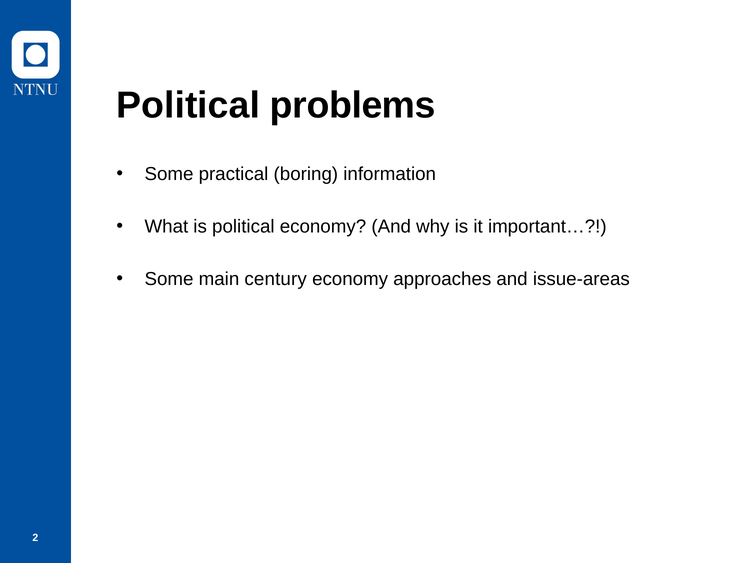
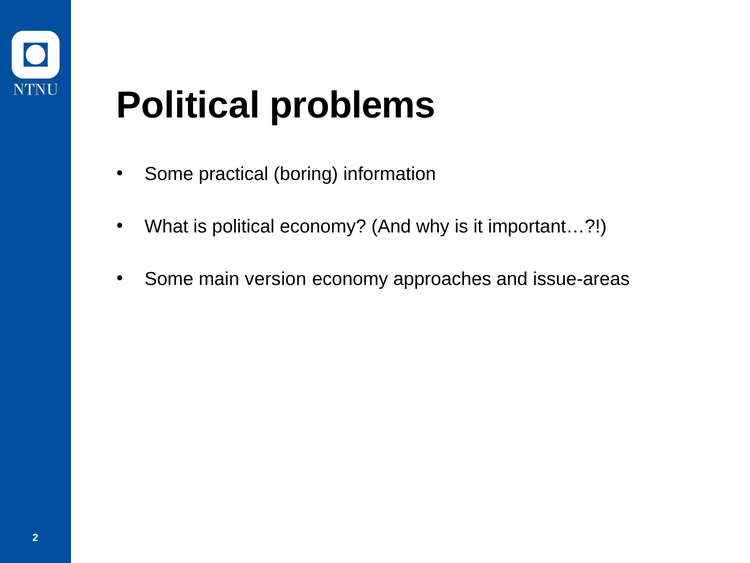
century: century -> version
